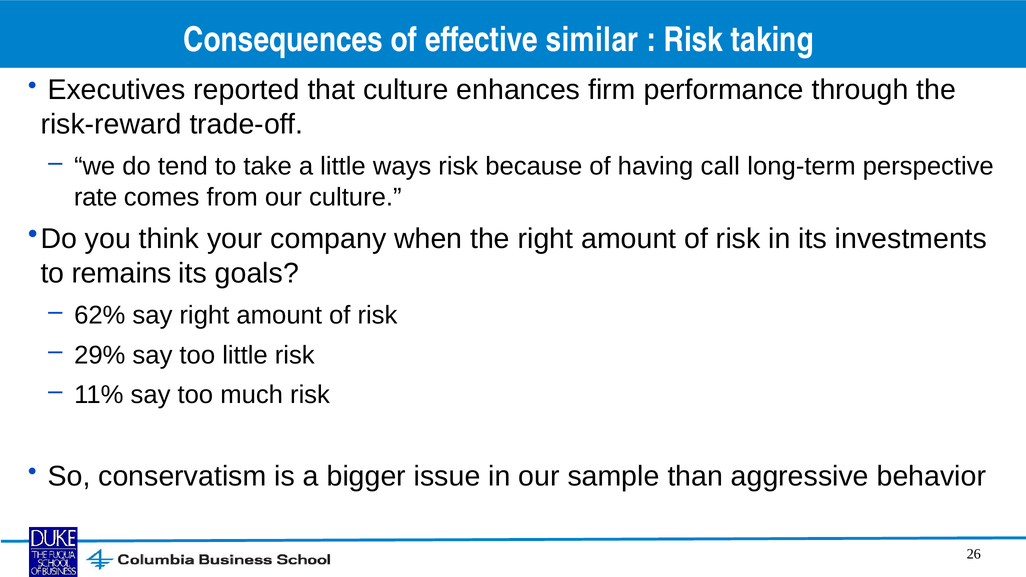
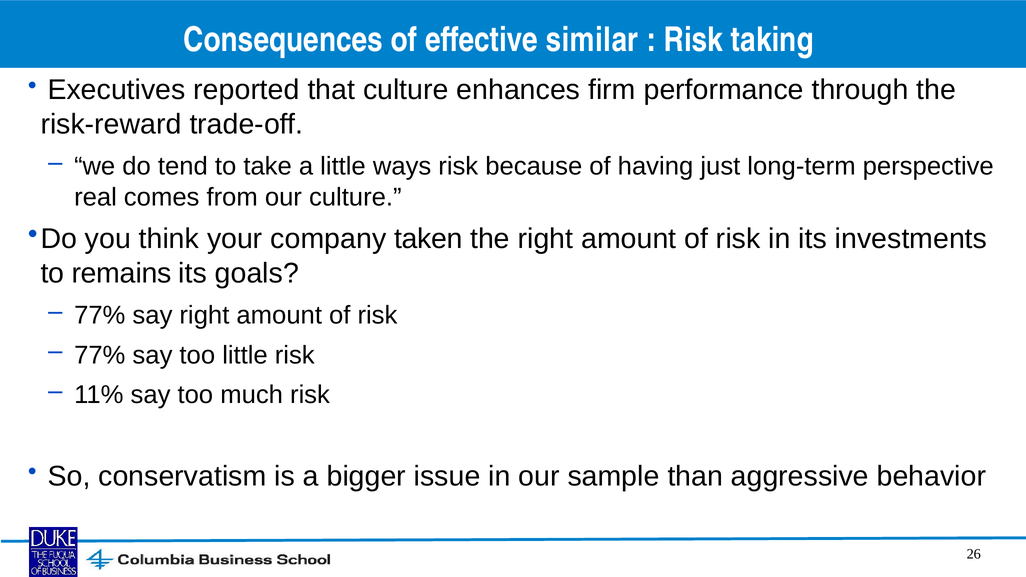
call: call -> just
rate: rate -> real
when: when -> taken
62% at (100, 315): 62% -> 77%
29% at (100, 355): 29% -> 77%
